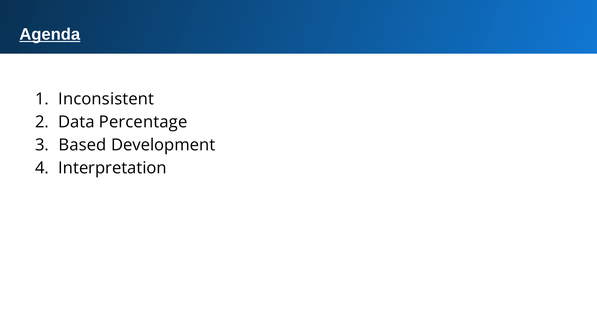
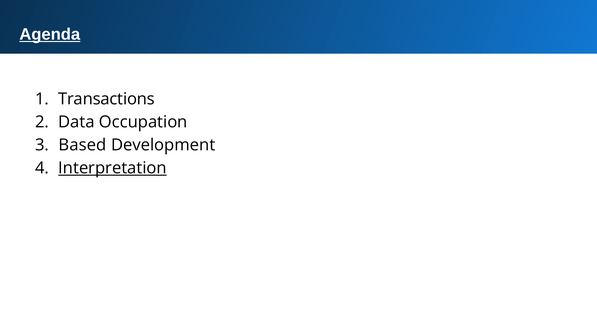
Inconsistent: Inconsistent -> Transactions
Percentage: Percentage -> Occupation
Interpretation underline: none -> present
